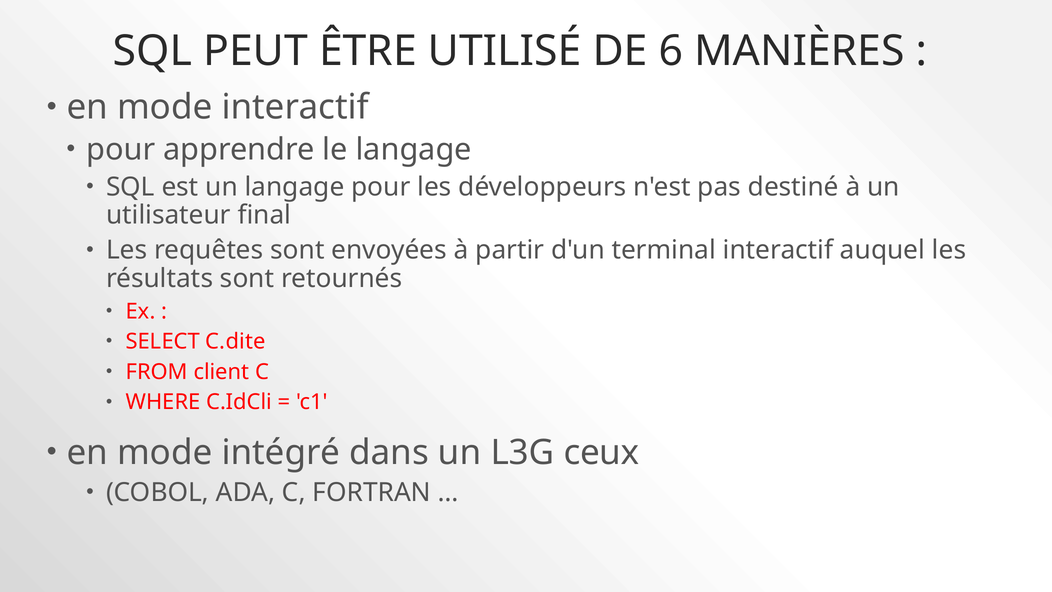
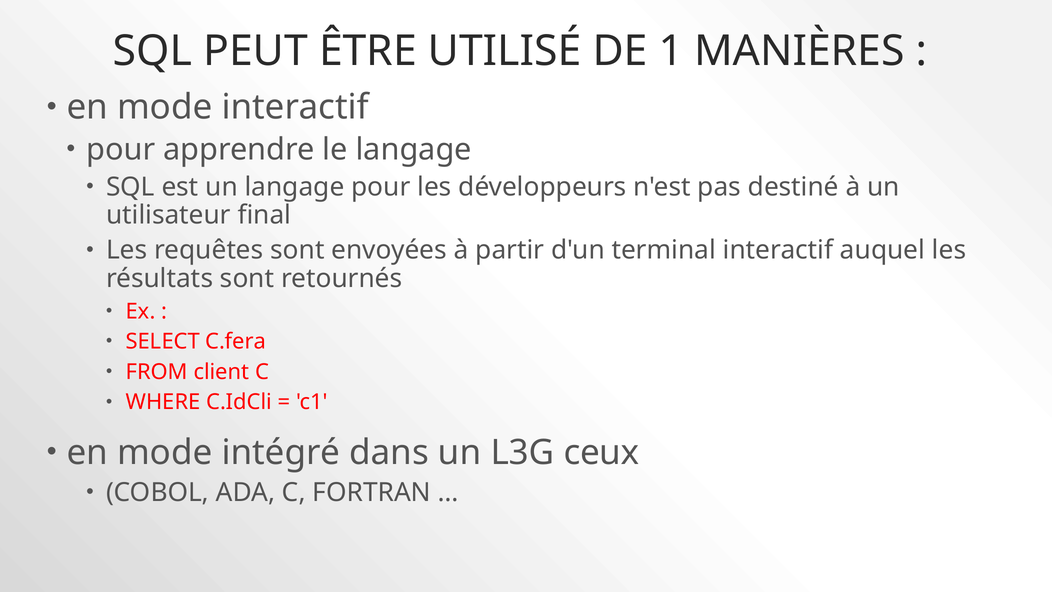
6: 6 -> 1
C.dite: C.dite -> C.fera
